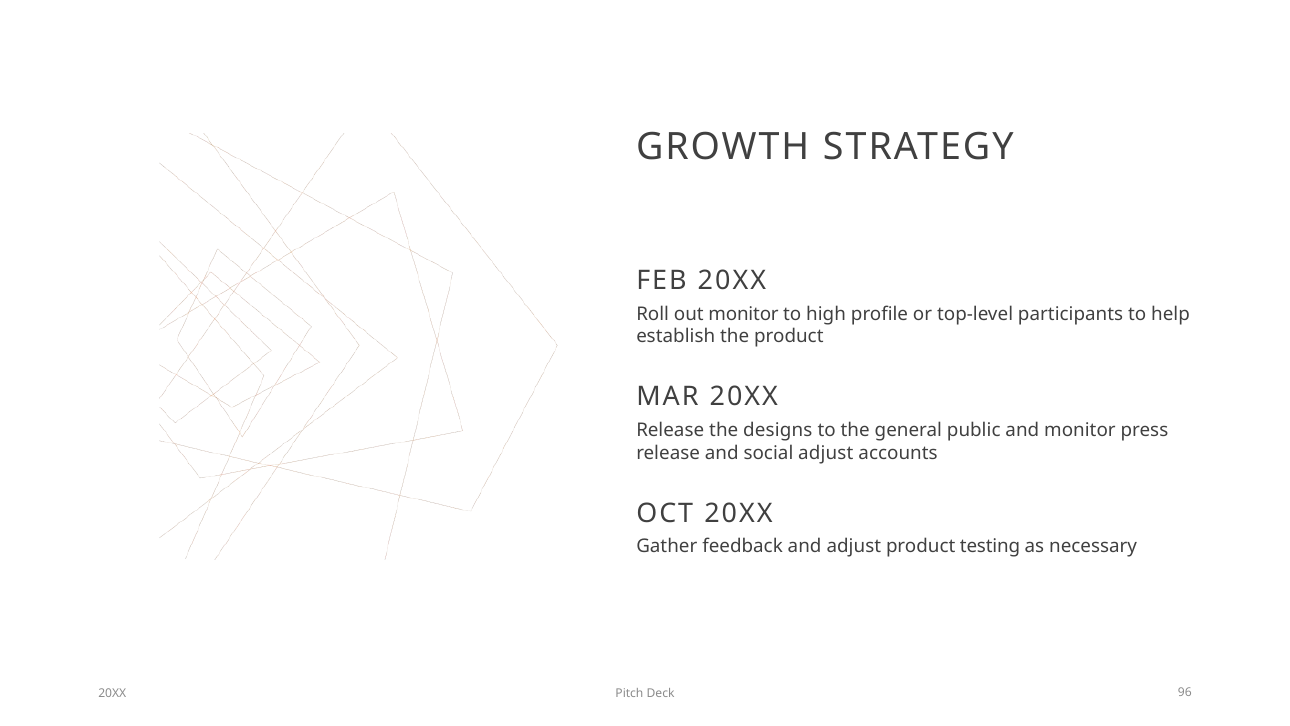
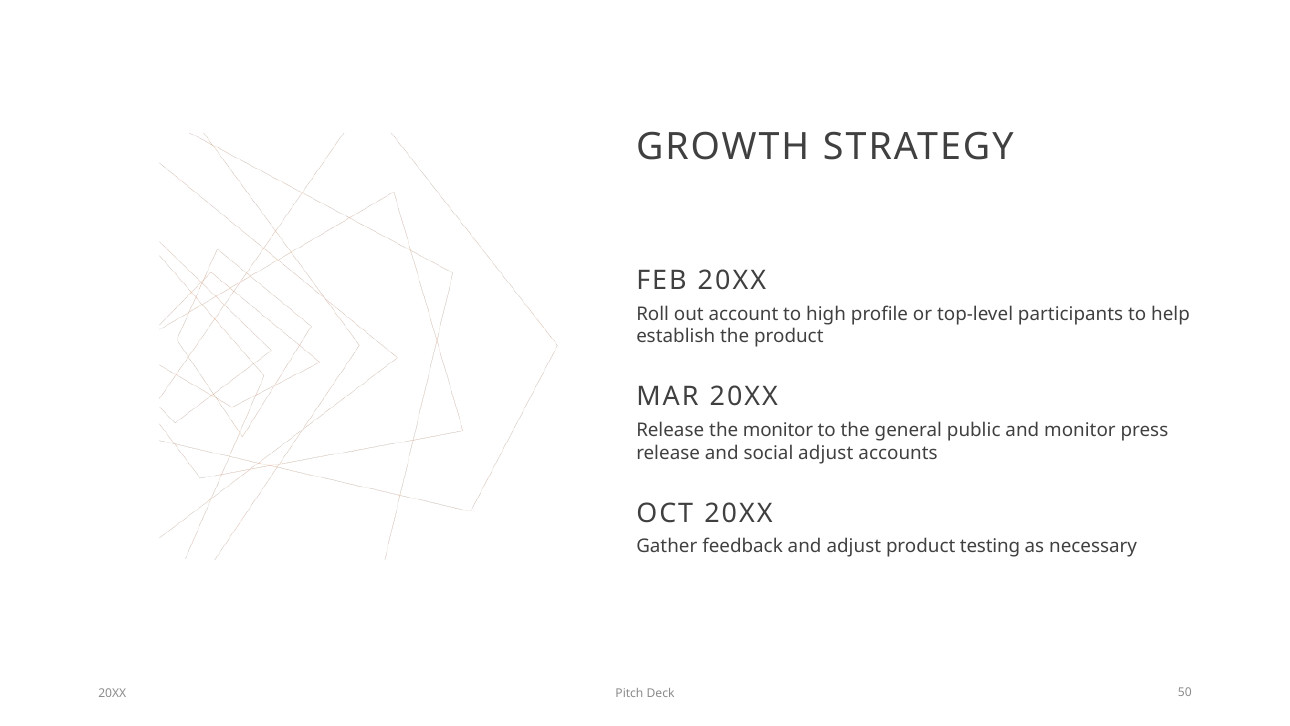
out monitor: monitor -> account
the designs: designs -> monitor
96: 96 -> 50
